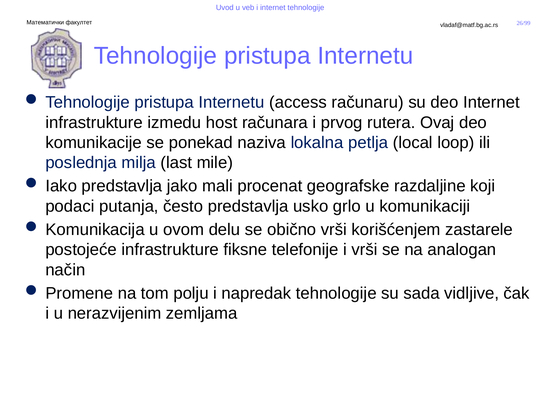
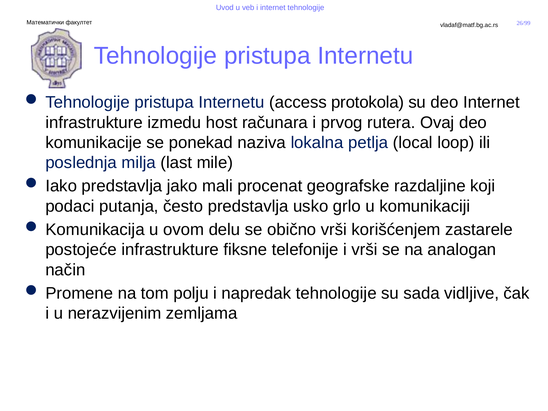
računaru: računaru -> protokola
